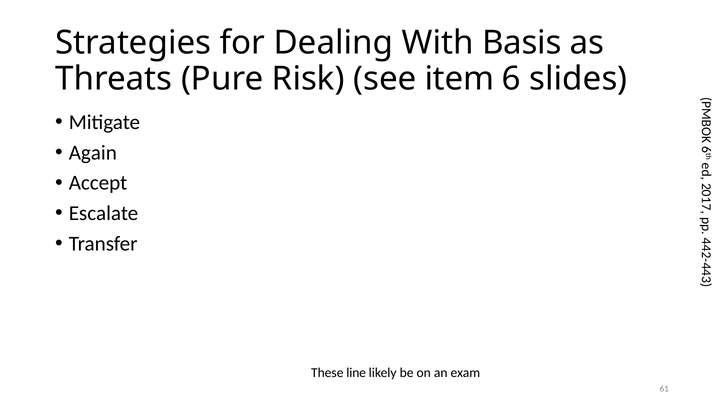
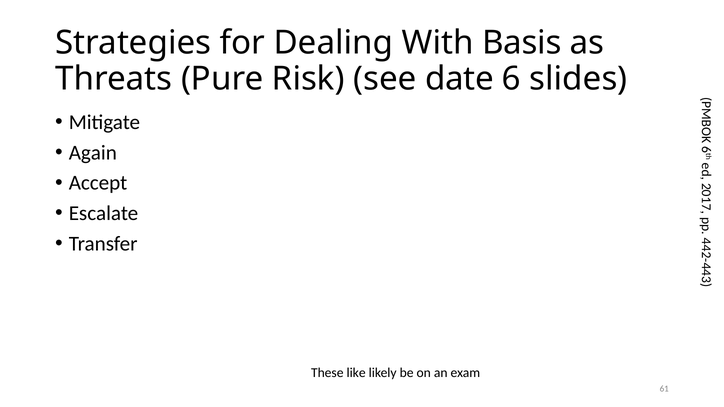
item: item -> date
line: line -> like
